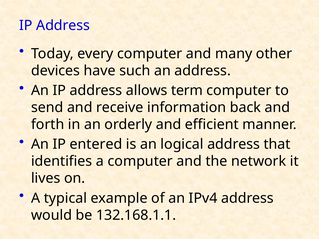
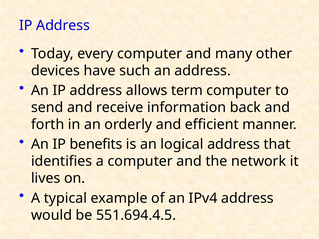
entered: entered -> benefits
132.168.1.1: 132.168.1.1 -> 551.694.4.5
